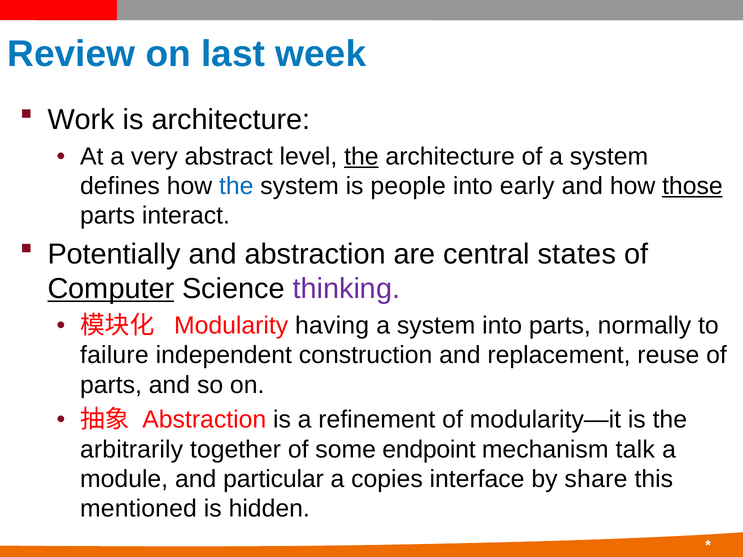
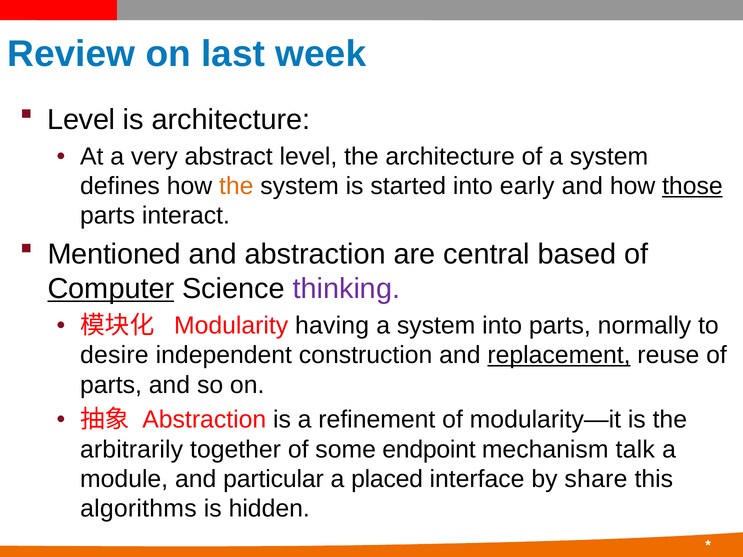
Work at (81, 120): Work -> Level
the at (361, 156) underline: present -> none
the at (236, 186) colour: blue -> orange
people: people -> started
Potentially: Potentially -> Mentioned
states: states -> based
failure: failure -> desire
replacement underline: none -> present
copies: copies -> placed
mentioned: mentioned -> algorithms
